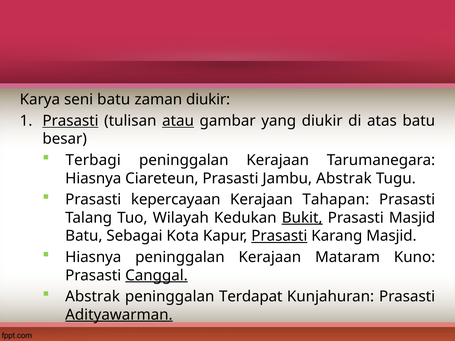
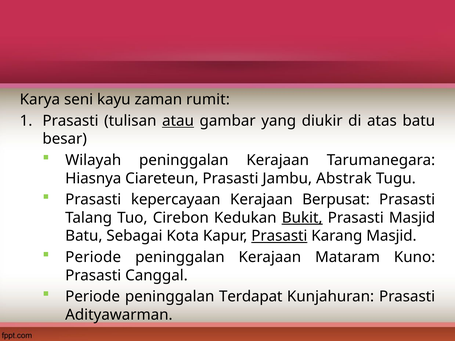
seni batu: batu -> kayu
zaman diukir: diukir -> rumit
Prasasti at (71, 121) underline: present -> none
Terbagi: Terbagi -> Wilayah
Tahapan: Tahapan -> Berpusat
Wilayah: Wilayah -> Cirebon
Hiasnya at (93, 257): Hiasnya -> Periode
Canggal underline: present -> none
Abstrak at (93, 297): Abstrak -> Periode
Adityawarman underline: present -> none
